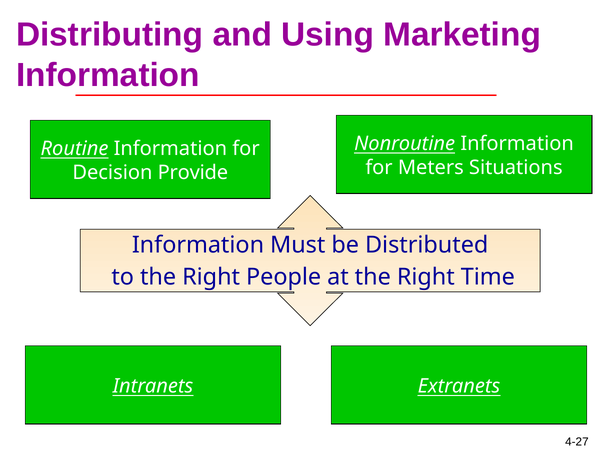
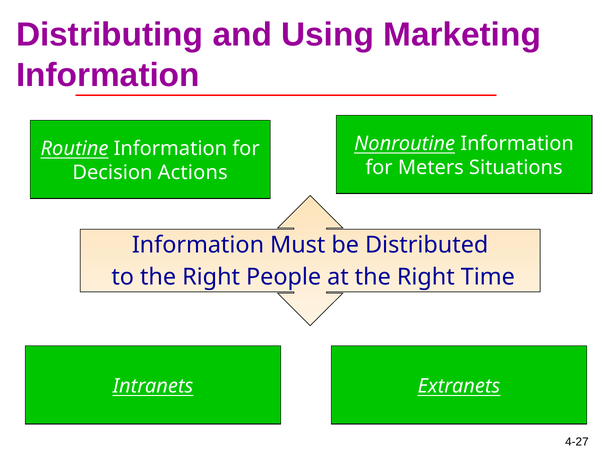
Provide: Provide -> Actions
